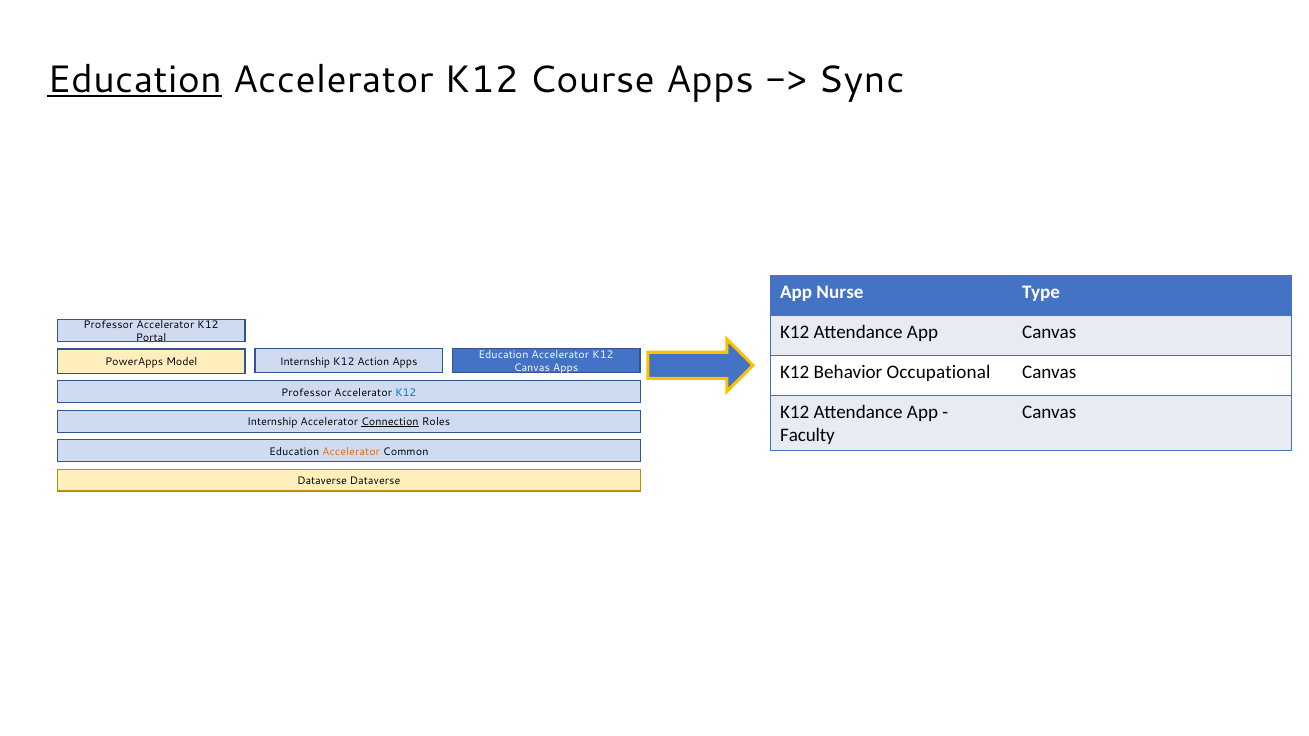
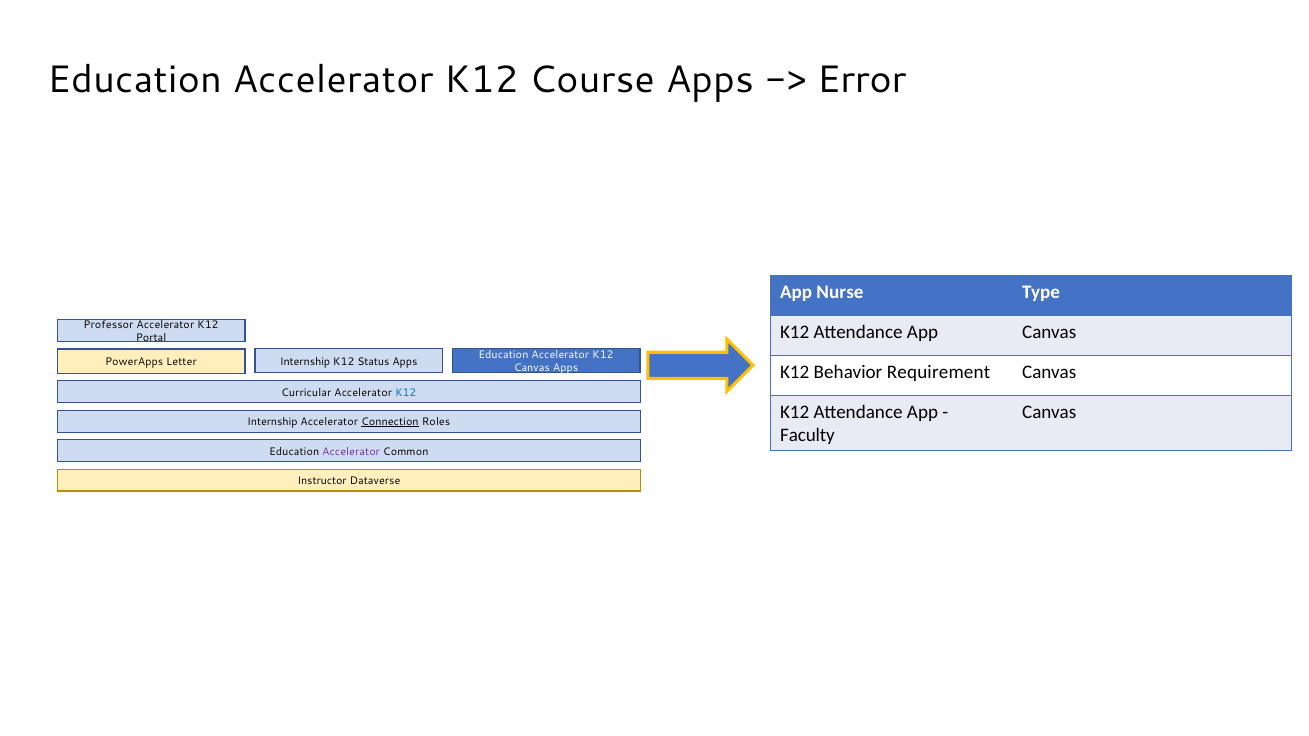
Education at (135, 79) underline: present -> none
Sync: Sync -> Error
Action: Action -> Status
Model: Model -> Letter
Occupational: Occupational -> Requirement
Professor at (306, 393): Professor -> Curricular
Accelerator at (351, 452) colour: orange -> purple
Dataverse at (322, 481): Dataverse -> Instructor
